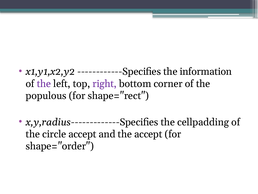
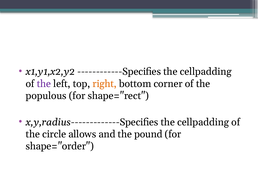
------------Specifies the information: information -> cellpadding
right colour: purple -> orange
circle accept: accept -> allows
the accept: accept -> pound
